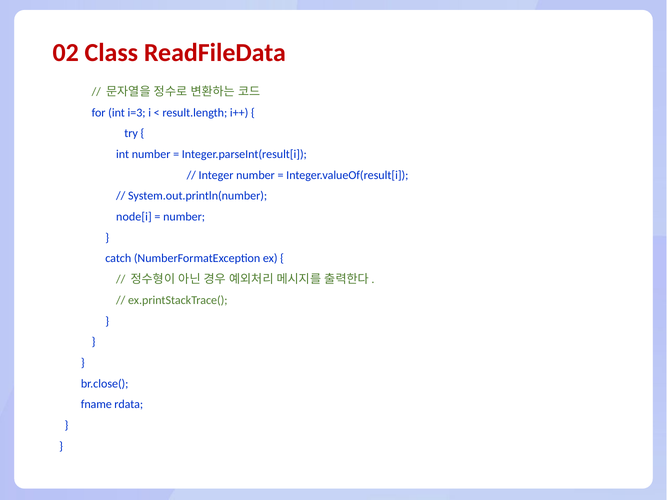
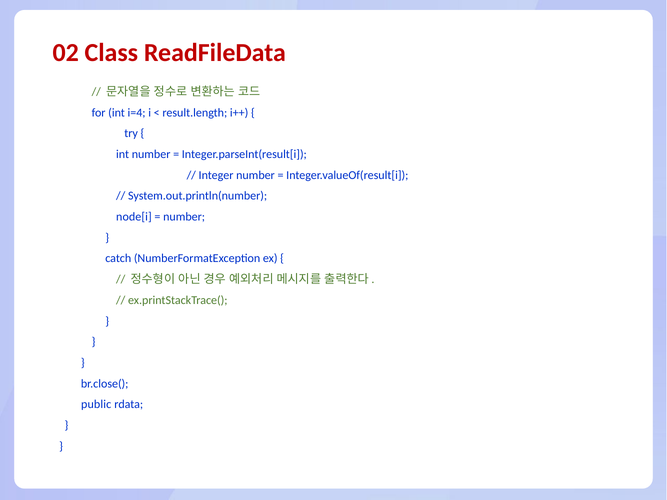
i=3: i=3 -> i=4
fname: fname -> public
